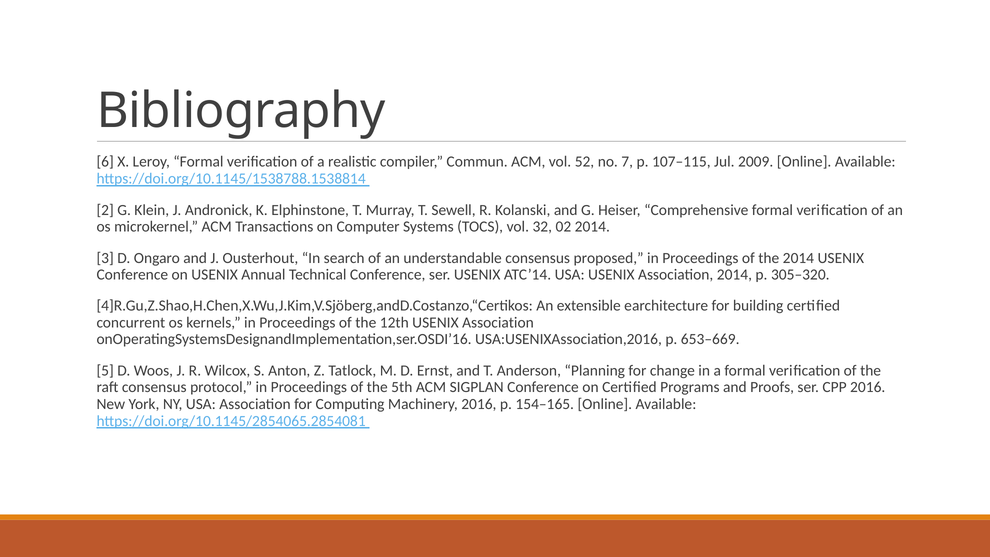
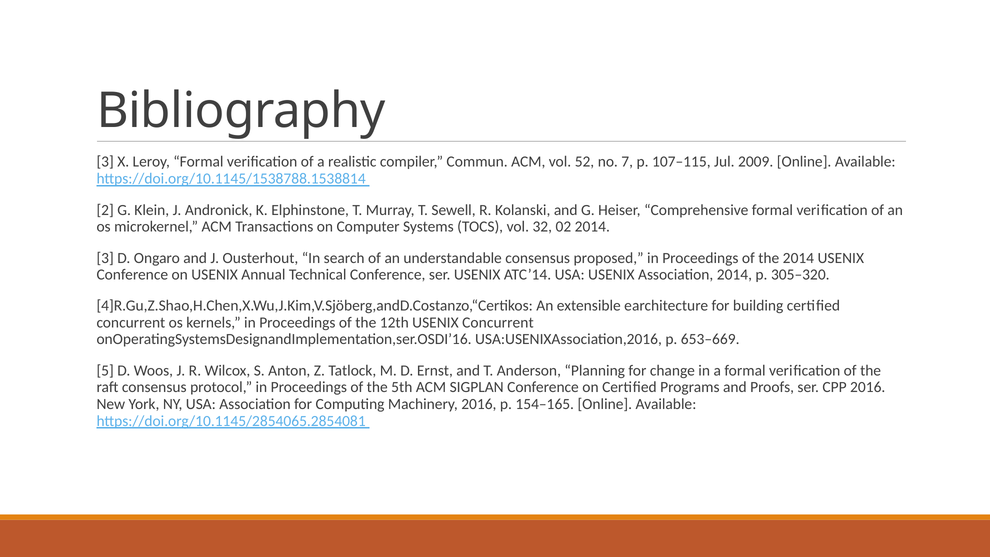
6 at (105, 162): 6 -> 3
12th USENIX Association: Association -> Concurrent
